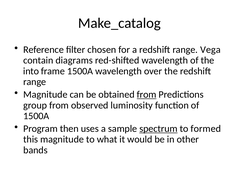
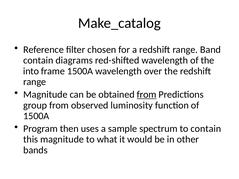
Vega: Vega -> Band
spectrum underline: present -> none
to formed: formed -> contain
